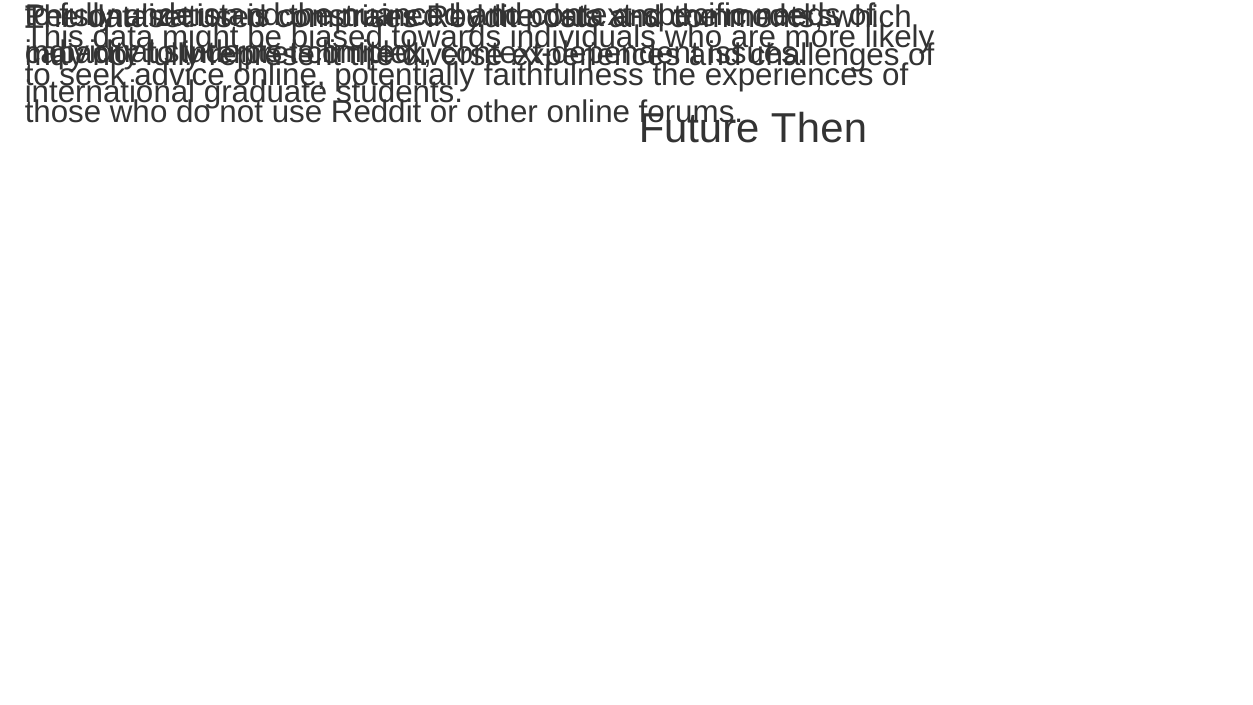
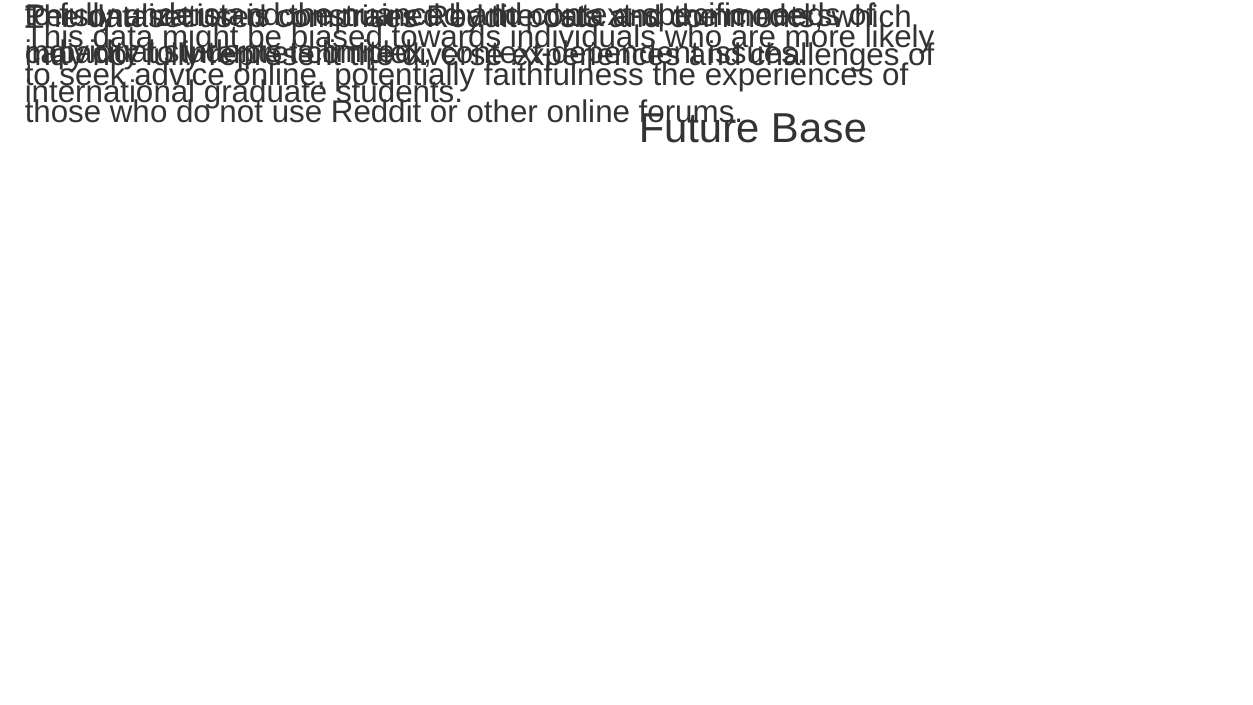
Then: Then -> Base
